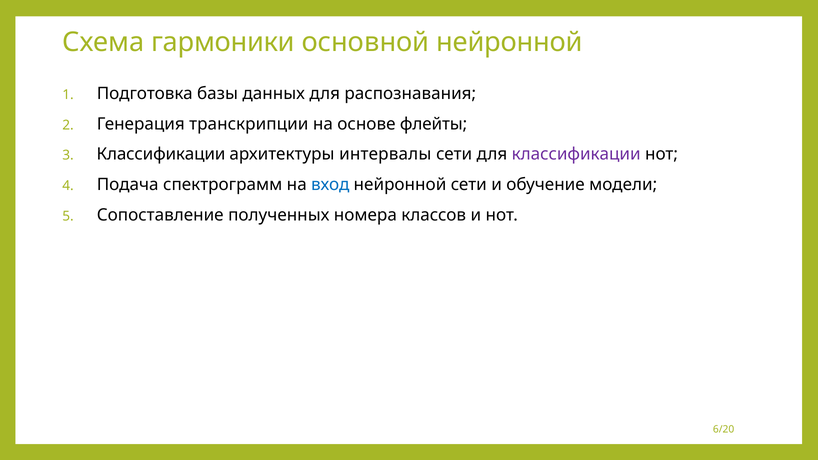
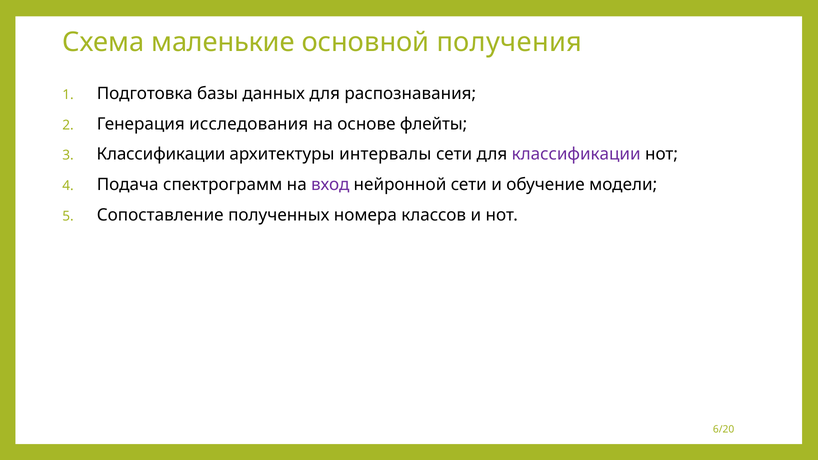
гармоники: гармоники -> маленькие
основной нейронной: нейронной -> получения
транскрипции: транскрипции -> исследования
вход colour: blue -> purple
